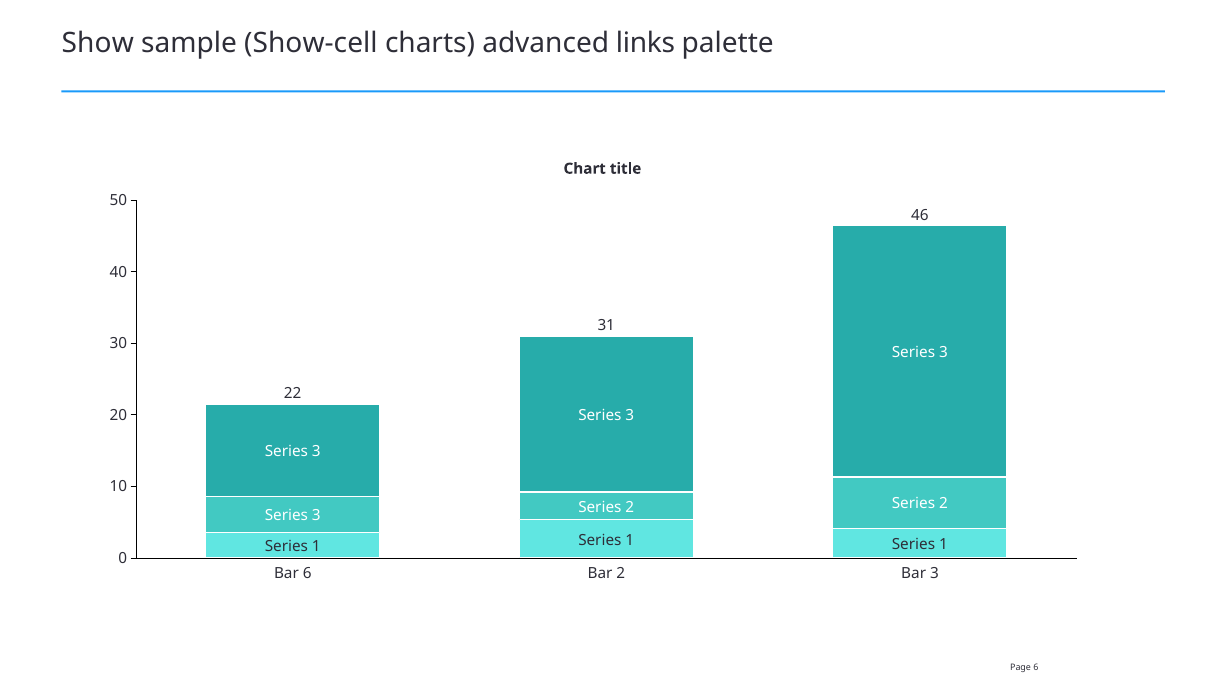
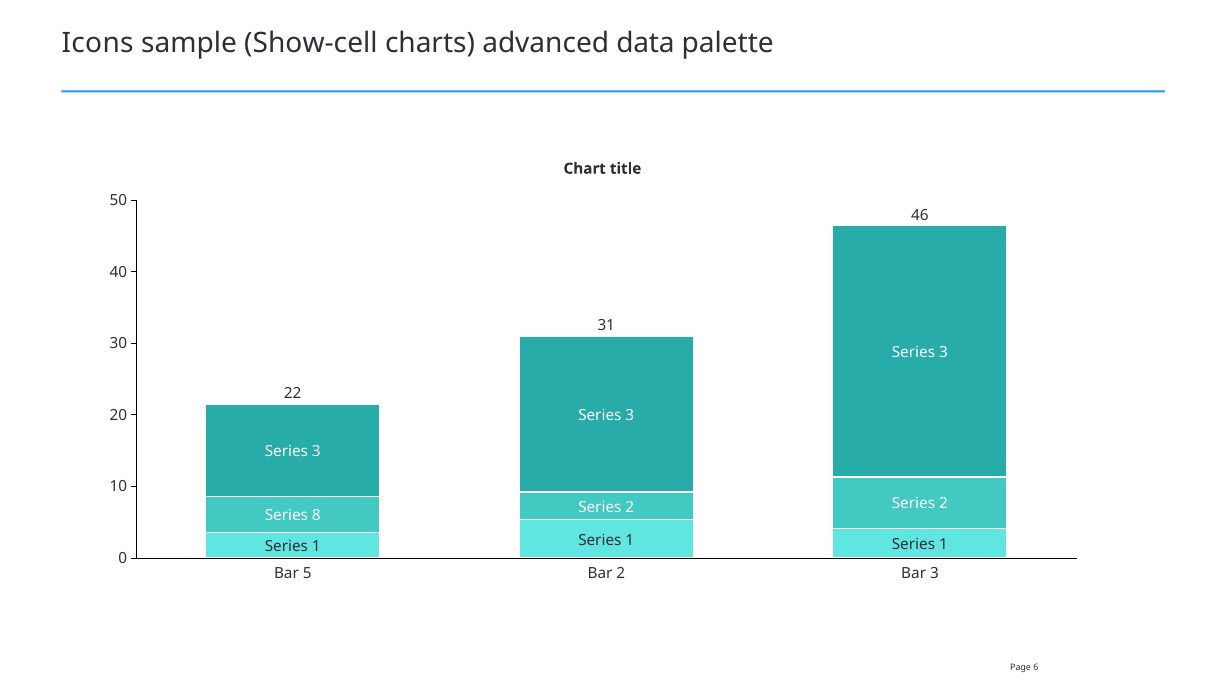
Show: Show -> Icons
links: links -> data
3 at (316, 515): 3 -> 8
Bar 6: 6 -> 5
